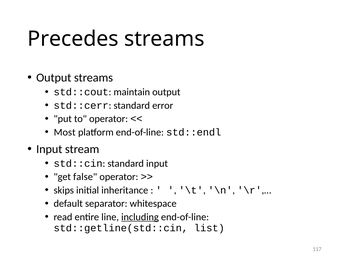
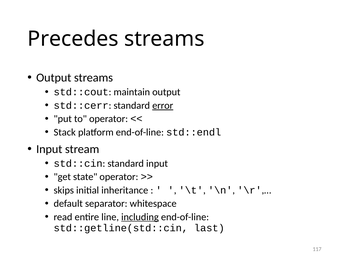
error underline: none -> present
Most: Most -> Stack
false: false -> state
list: list -> last
